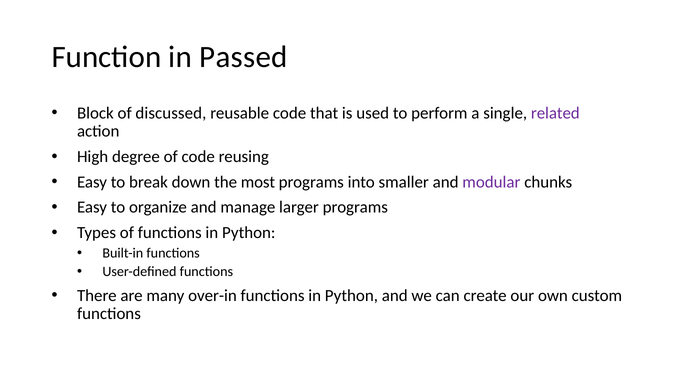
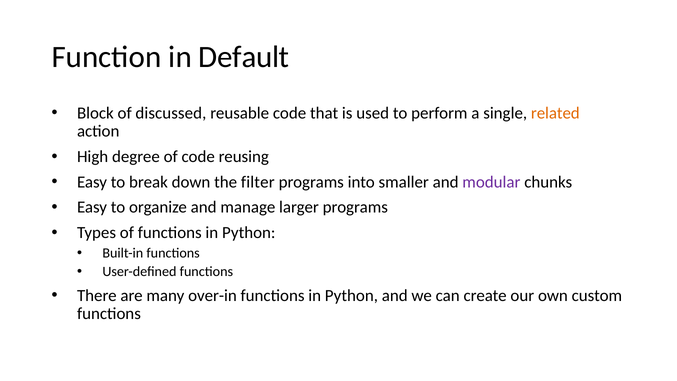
Passed: Passed -> Default
related colour: purple -> orange
most: most -> filter
